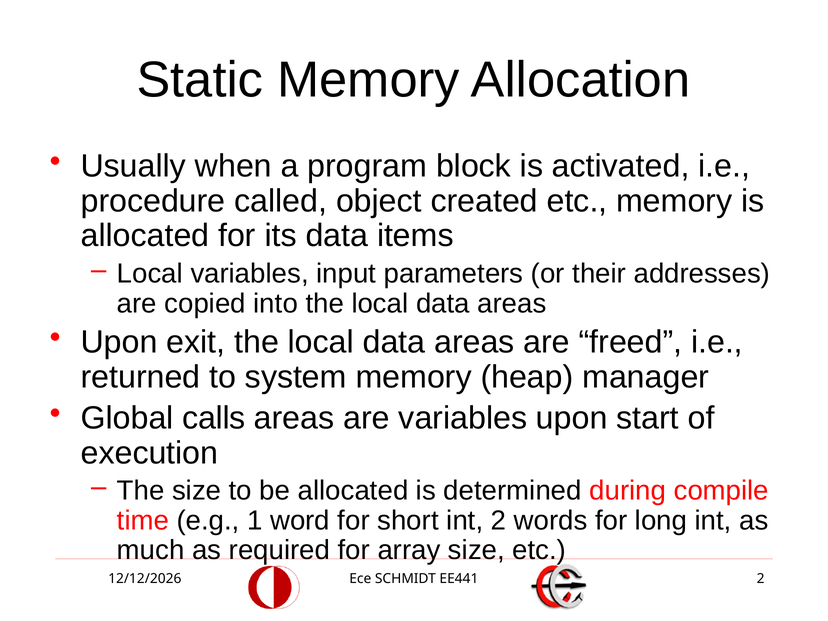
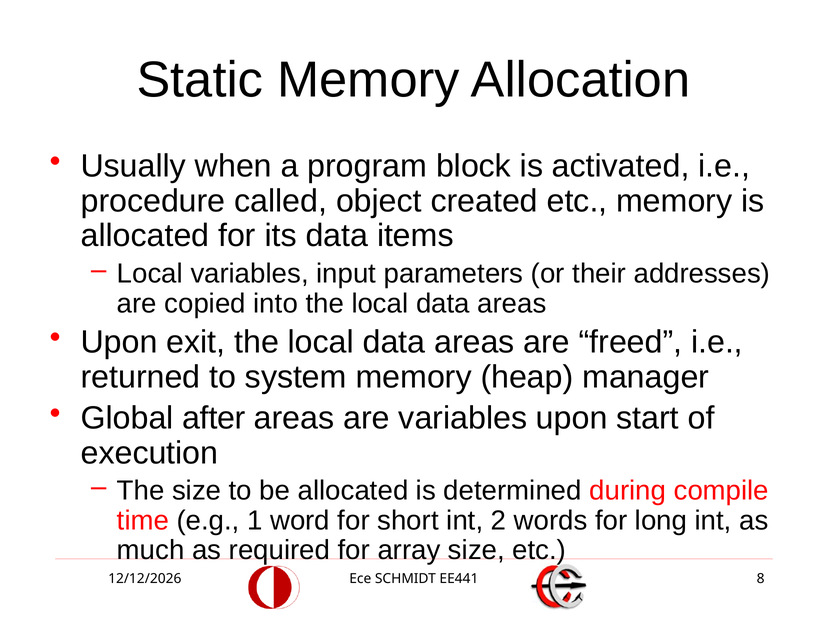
calls: calls -> after
EE441 2: 2 -> 8
